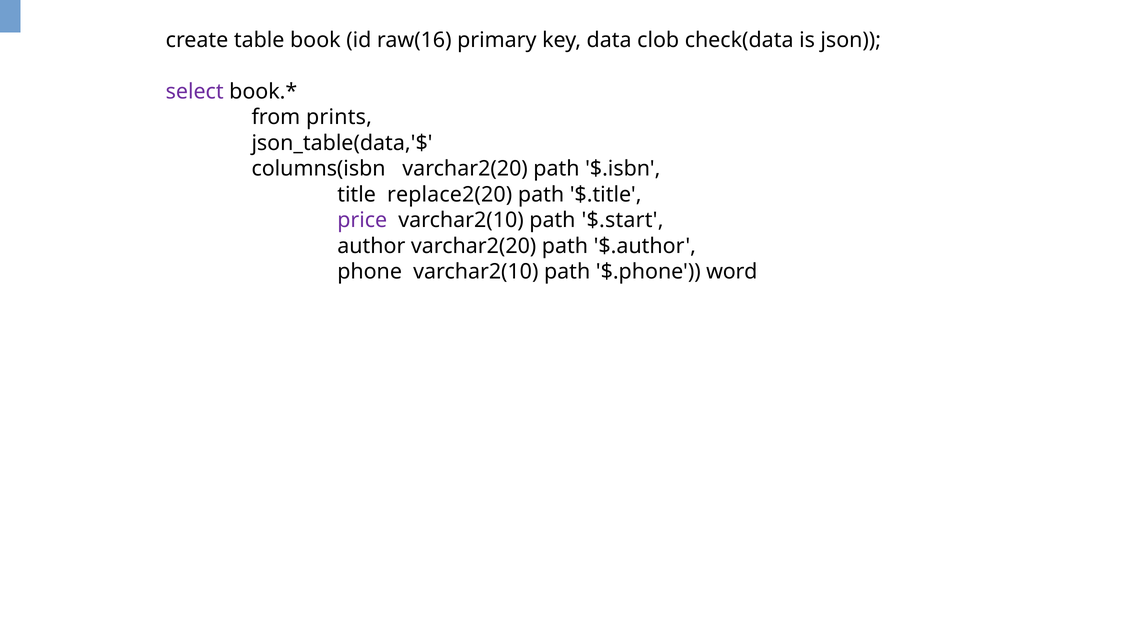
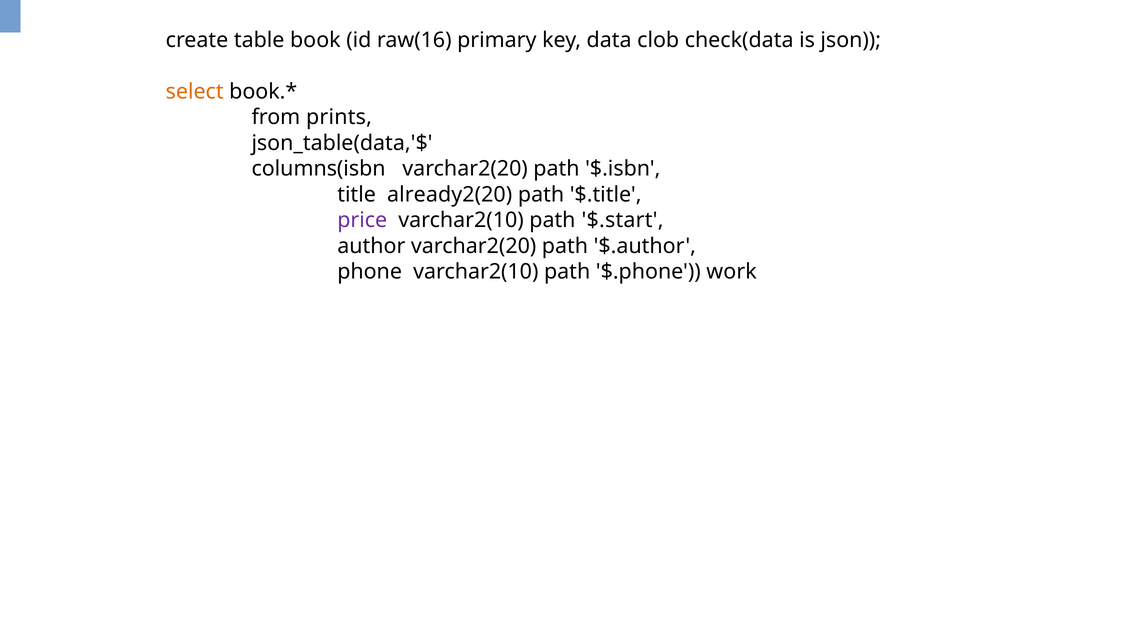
select colour: purple -> orange
replace2(20: replace2(20 -> already2(20
word: word -> work
